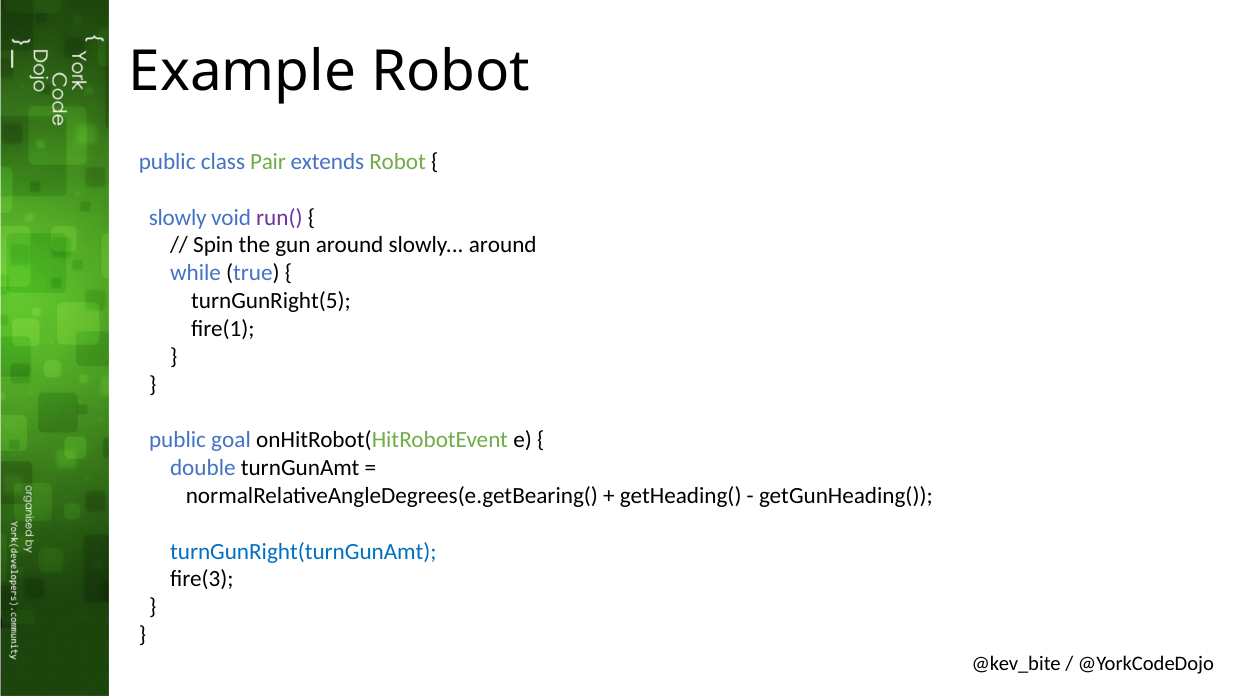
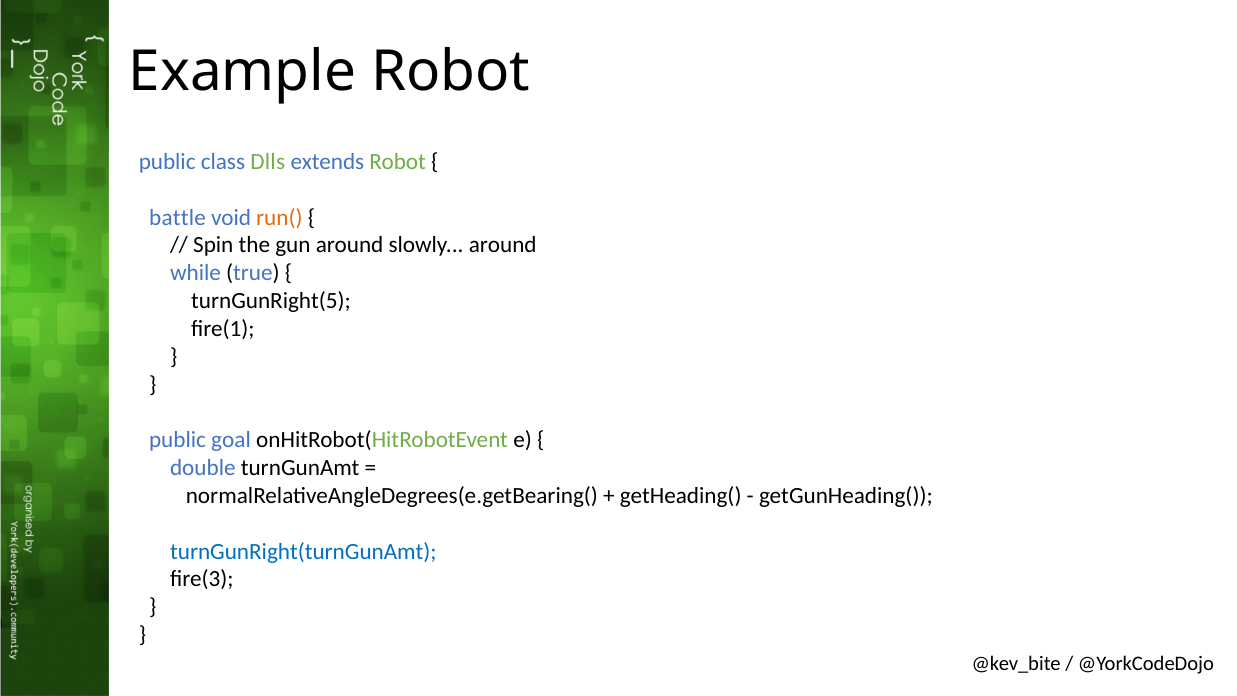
Pair: Pair -> Dlls
slowly at (178, 217): slowly -> battle
run( colour: purple -> orange
